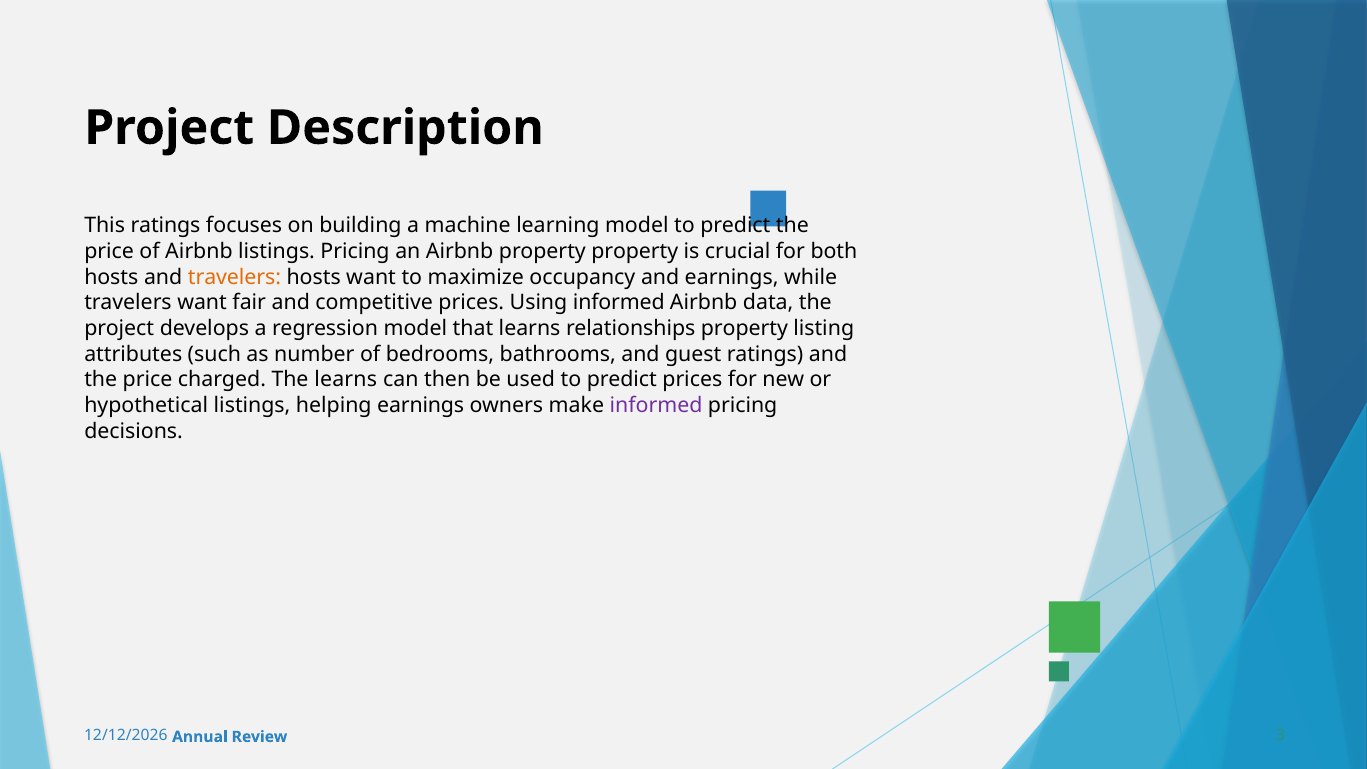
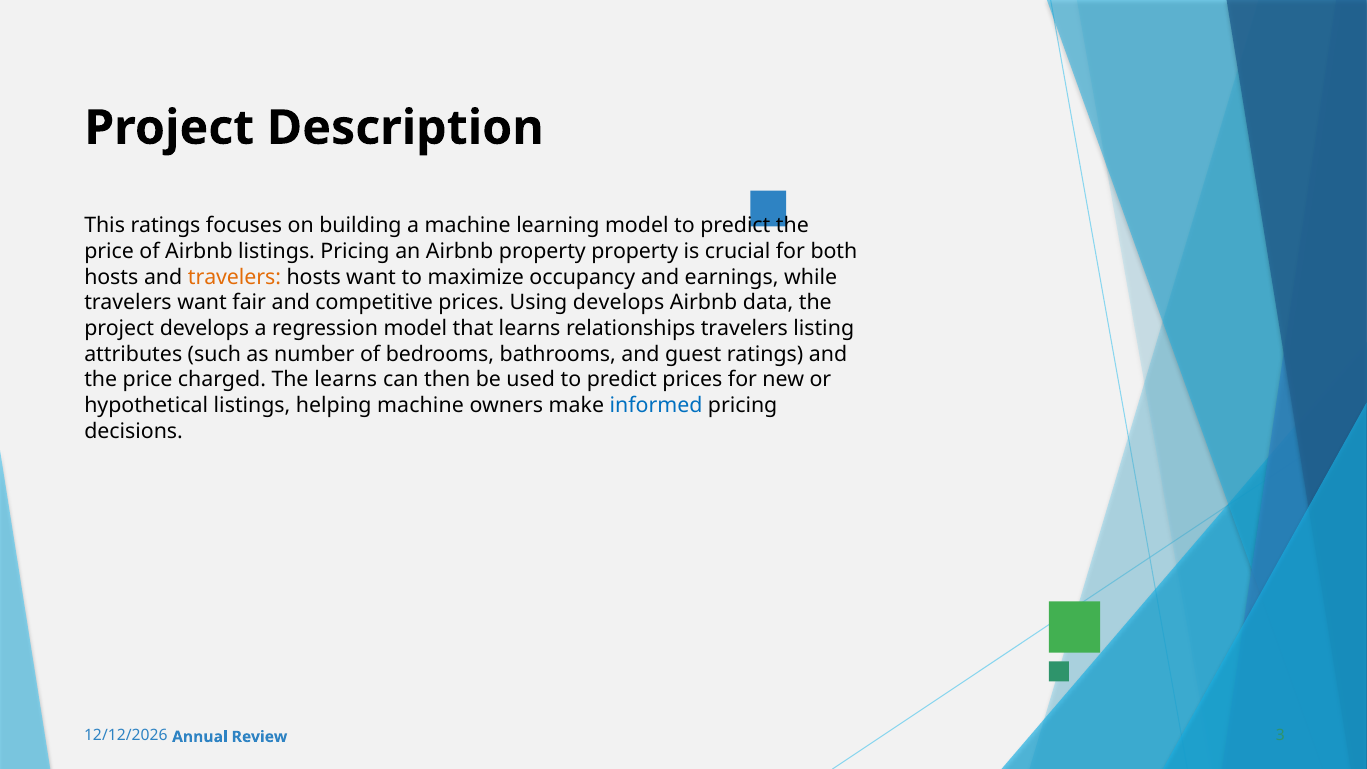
Using informed: informed -> develops
relationships property: property -> travelers
helping earnings: earnings -> machine
informed at (656, 405) colour: purple -> blue
